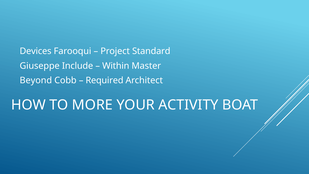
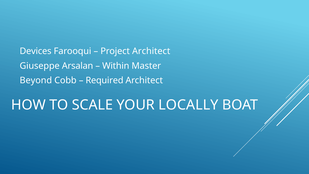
Project Standard: Standard -> Architect
Include: Include -> Arsalan
MORE: MORE -> SCALE
ACTIVITY: ACTIVITY -> LOCALLY
